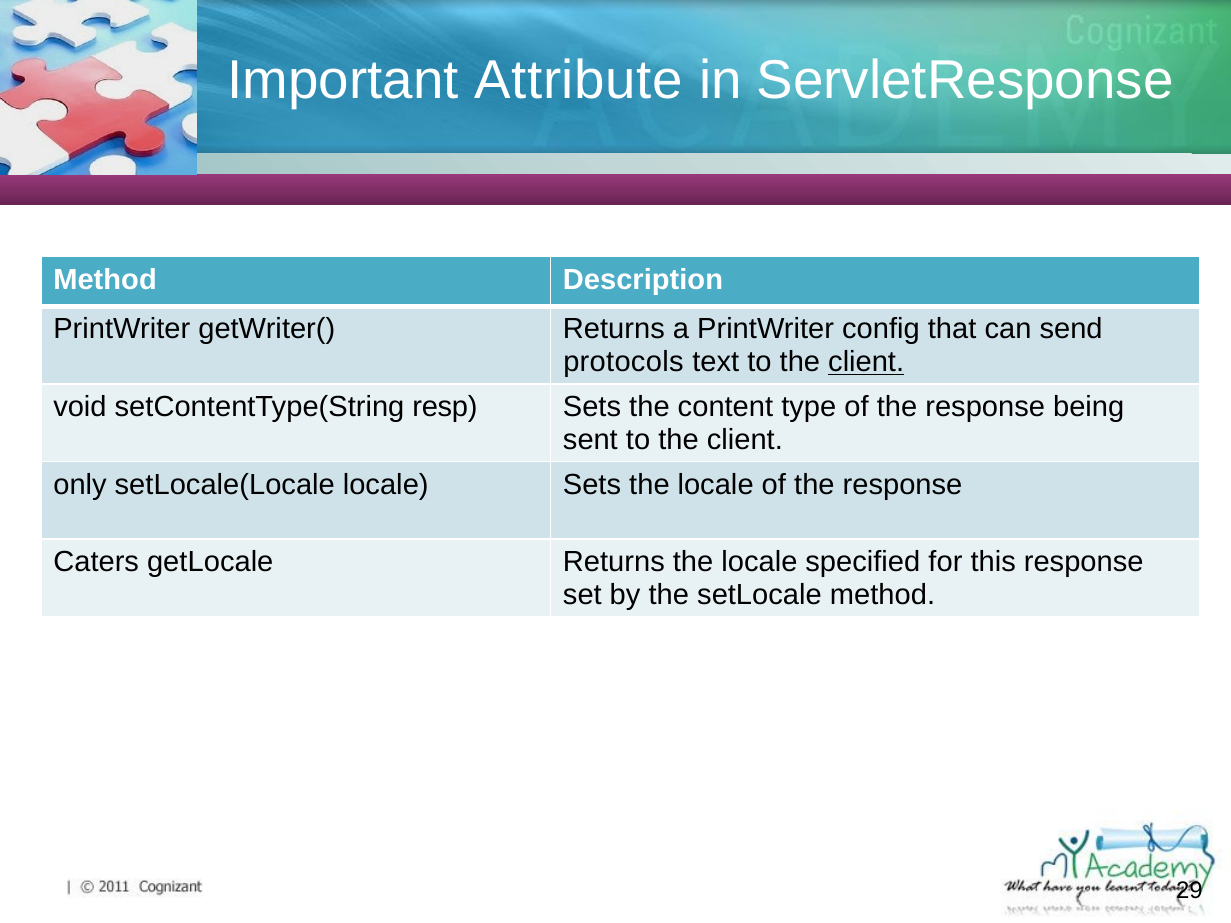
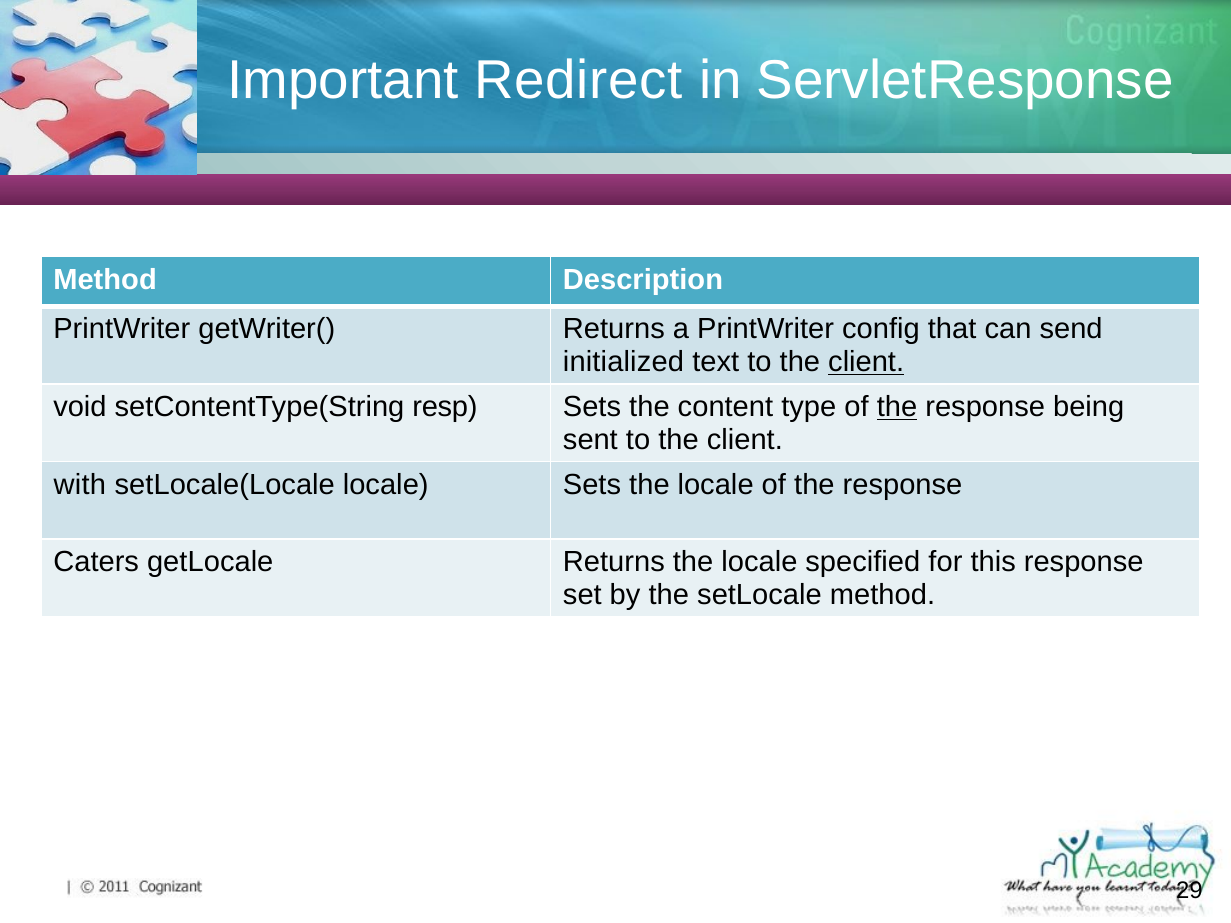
Attribute: Attribute -> Redirect
protocols: protocols -> initialized
the at (897, 407) underline: none -> present
only: only -> with
